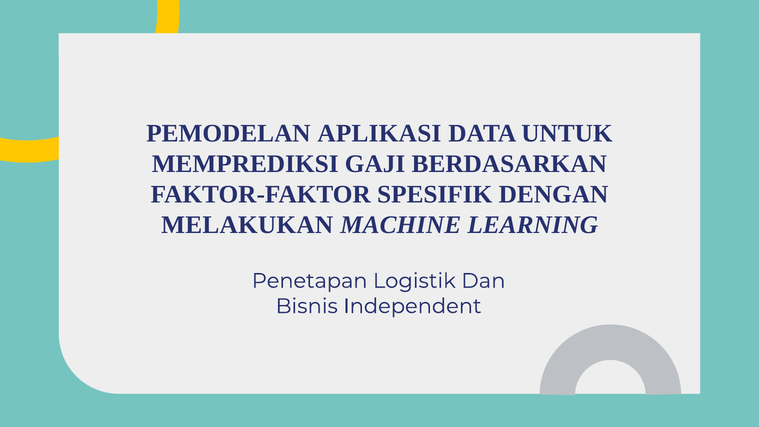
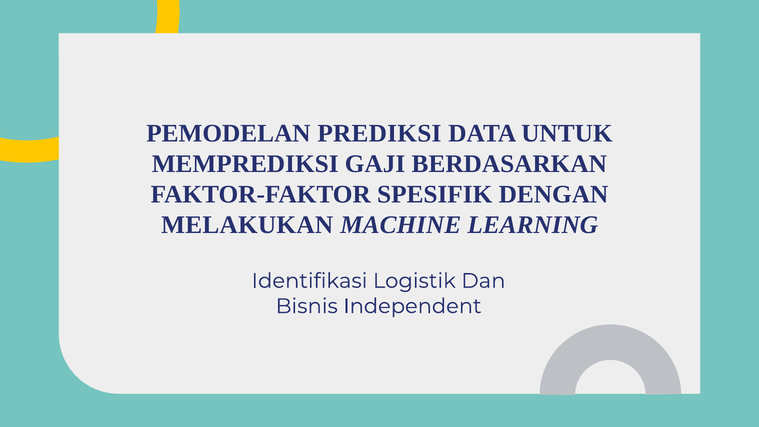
APLIKASI: APLIKASI -> PREDIKSI
Penetapan: Penetapan -> Identifikasi
